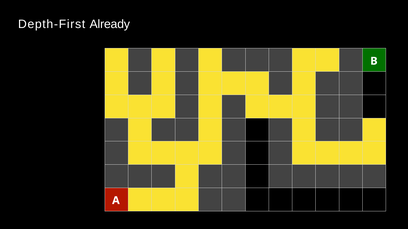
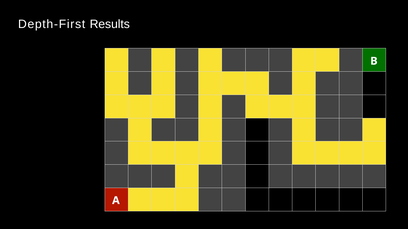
Already: Already -> Results
